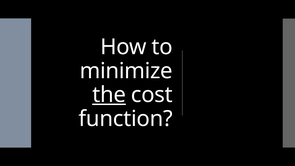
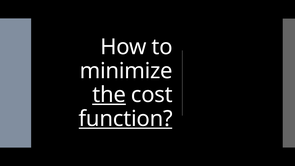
function underline: none -> present
